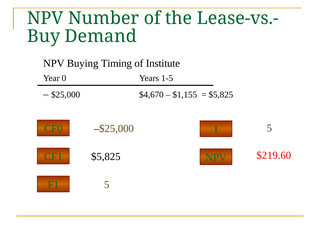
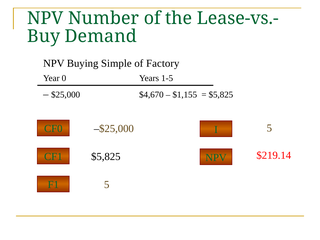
Timing: Timing -> Simple
Institute: Institute -> Factory
$219.60: $219.60 -> $219.14
